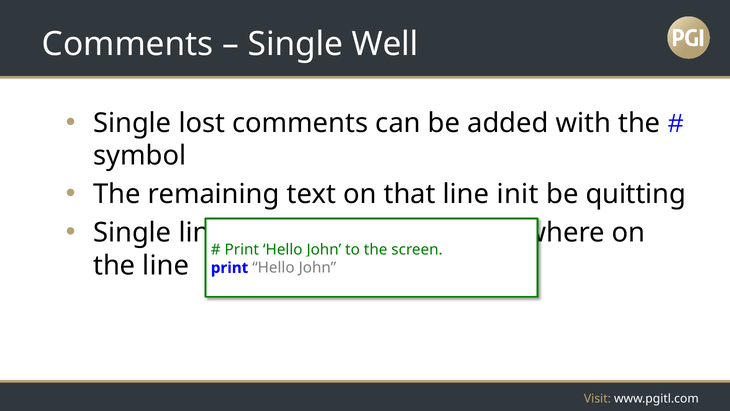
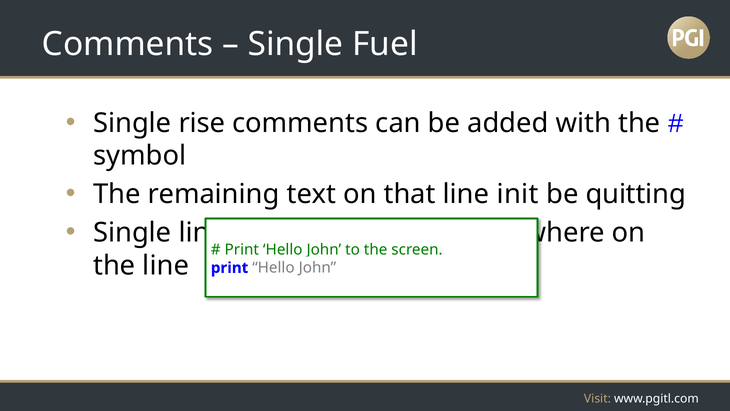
Well: Well -> Fuel
lost: lost -> rise
